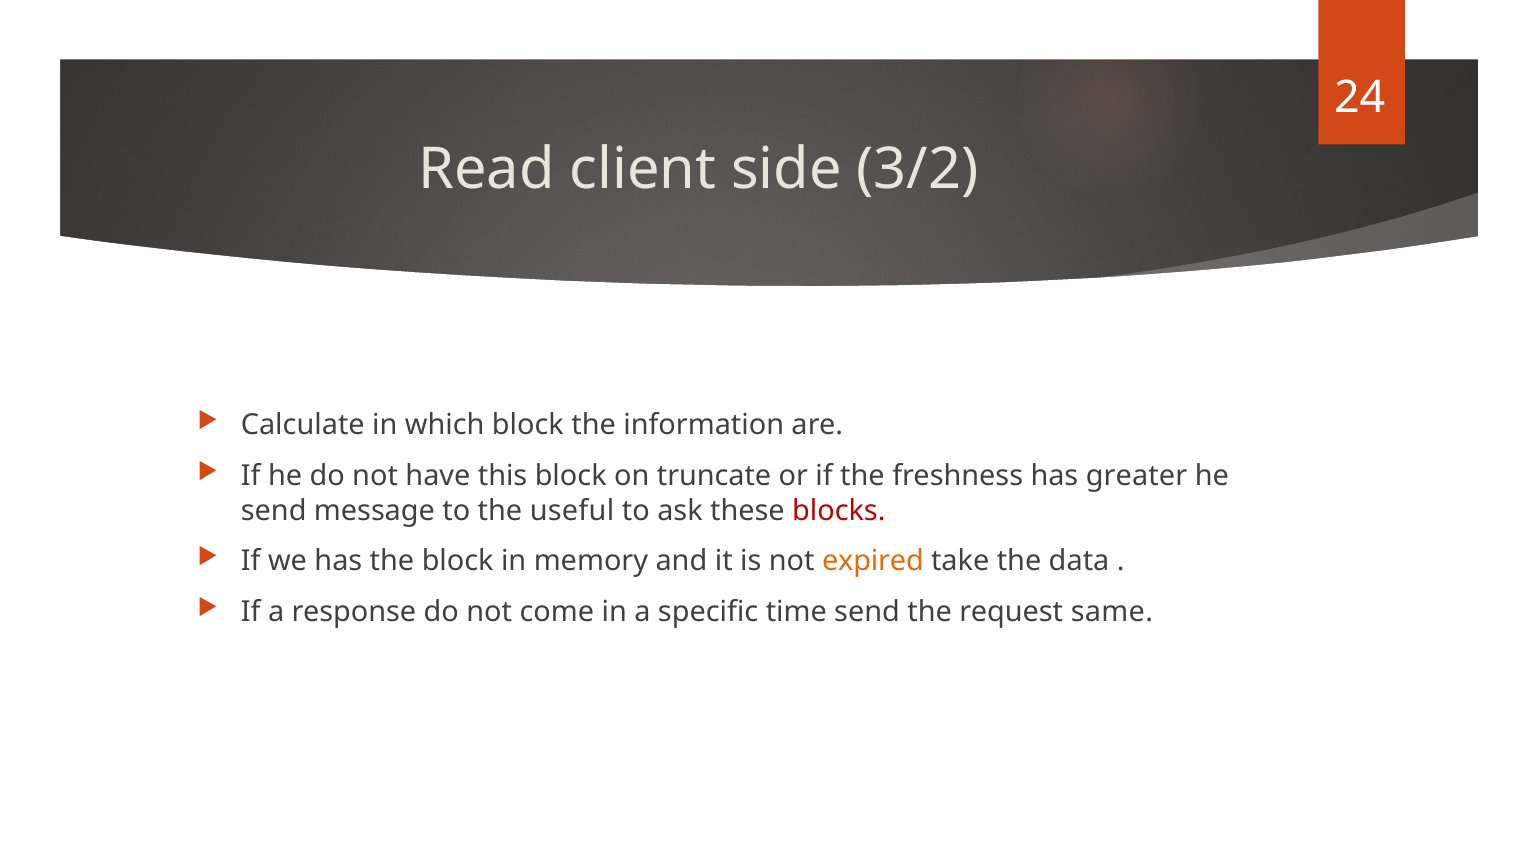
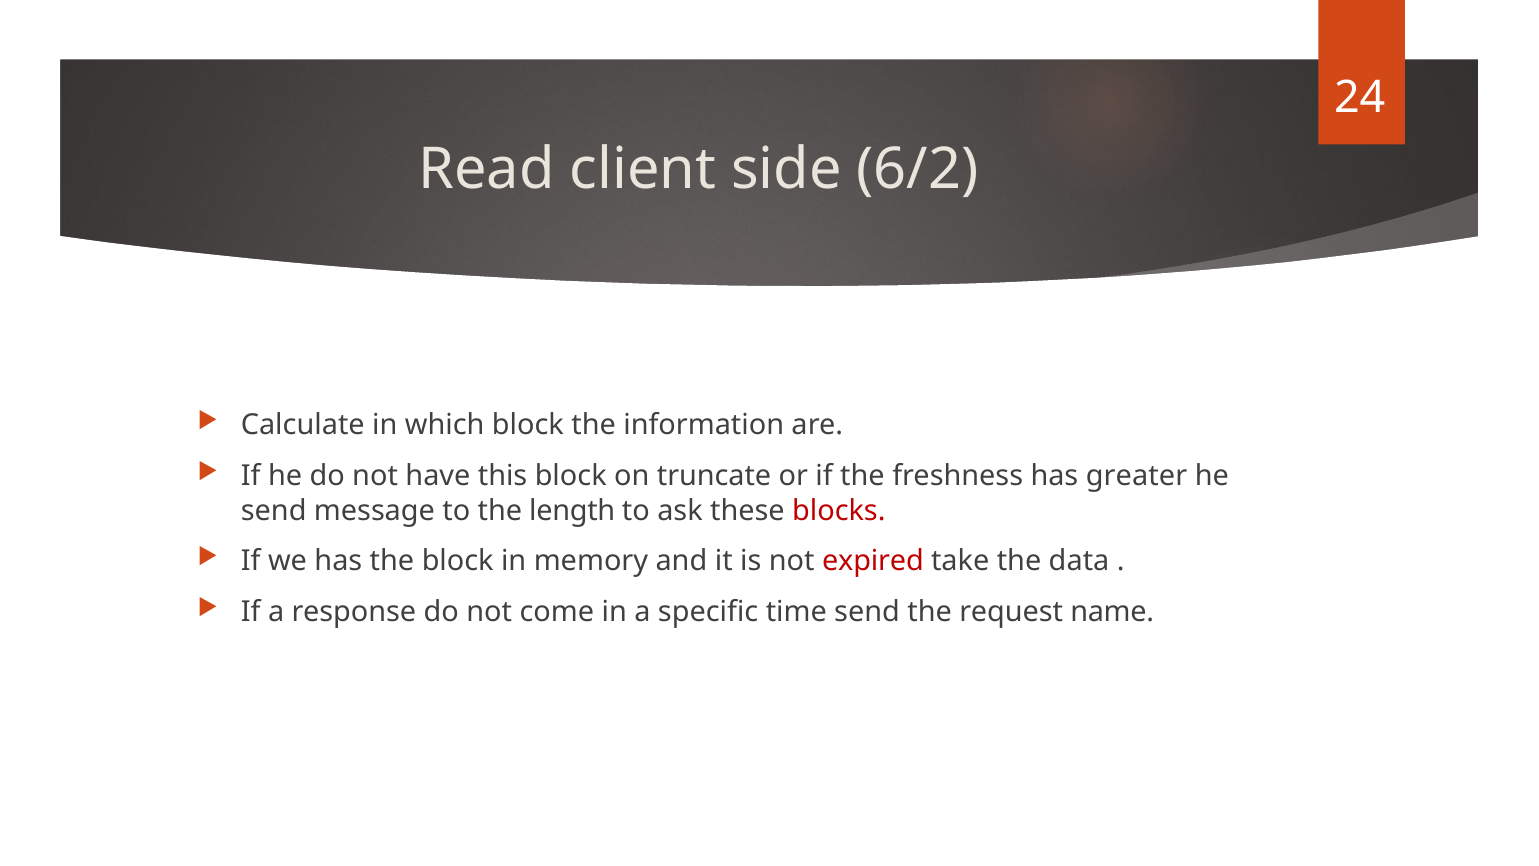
3/2: 3/2 -> 6/2
useful: useful -> length
expired colour: orange -> red
same: same -> name
